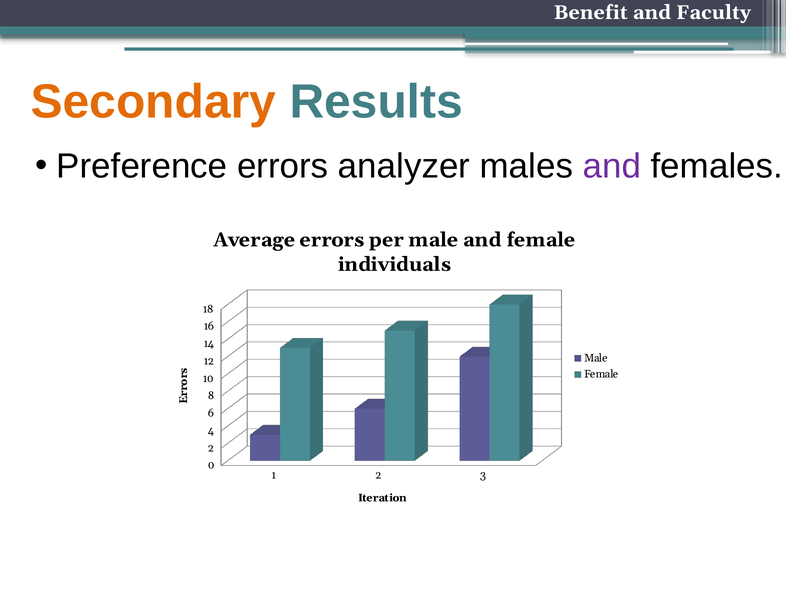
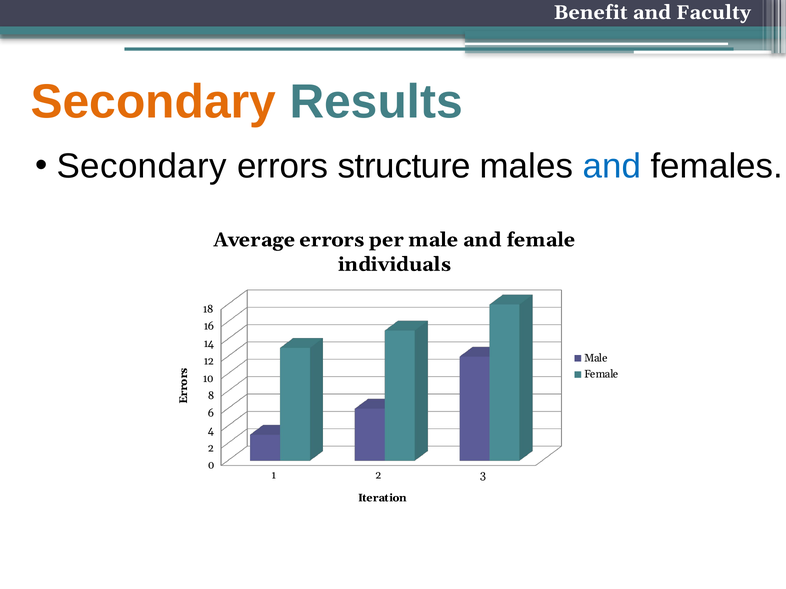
Preference at (142, 167): Preference -> Secondary
analyzer: analyzer -> structure
and at (612, 167) colour: purple -> blue
